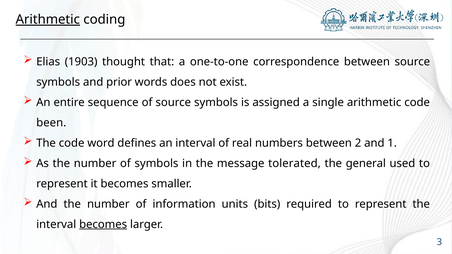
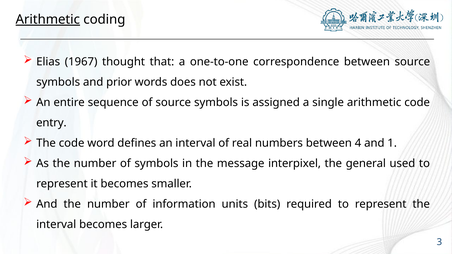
1903: 1903 -> 1967
been: been -> entry
2: 2 -> 4
tolerated: tolerated -> interpixel
becomes at (103, 225) underline: present -> none
